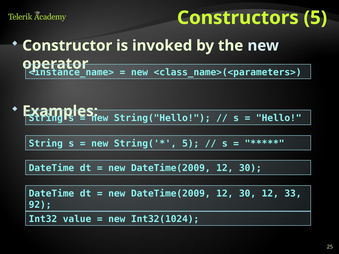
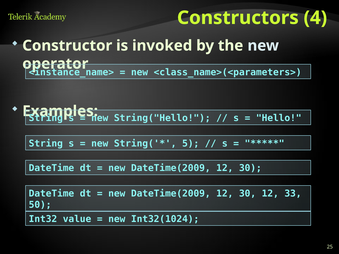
Constructors 5: 5 -> 4
92: 92 -> 50
